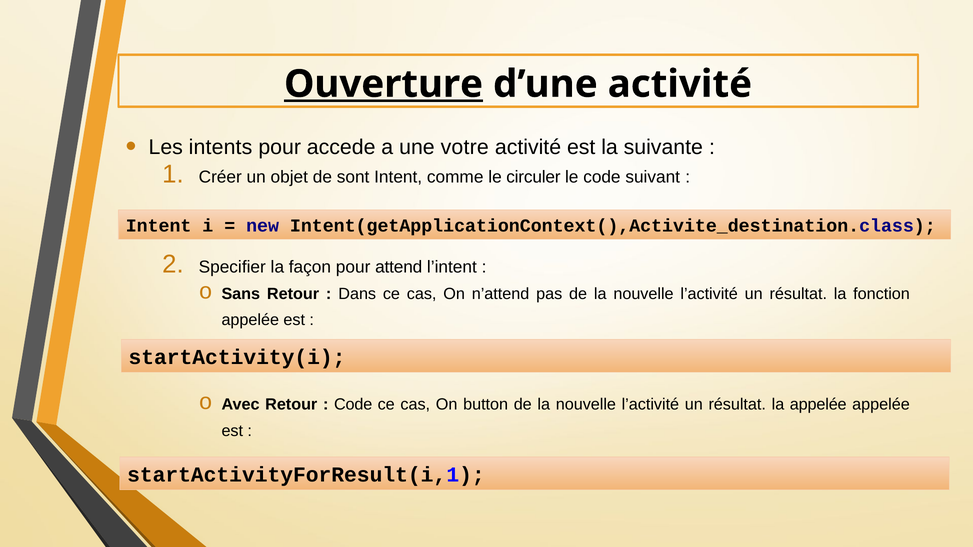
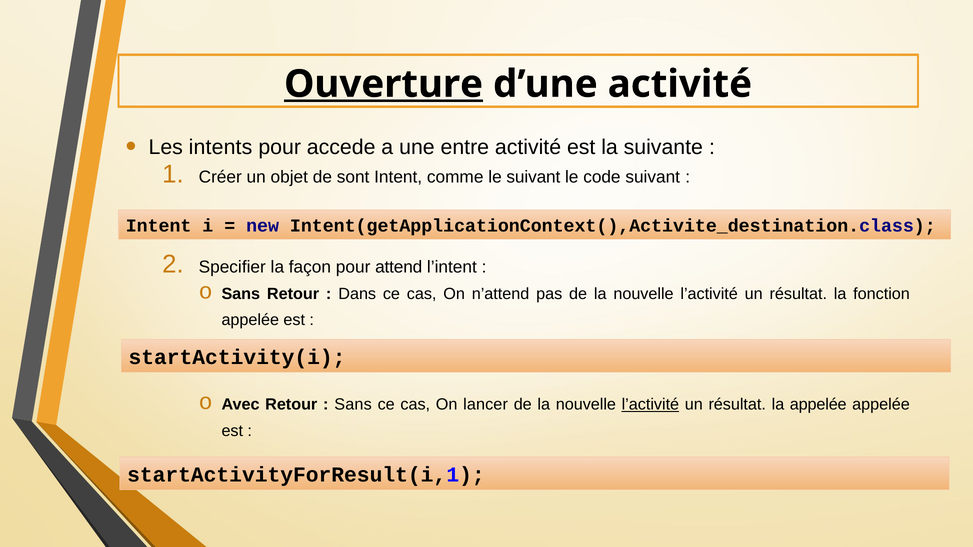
votre: votre -> entre
le circuler: circuler -> suivant
Code at (353, 405): Code -> Sans
button: button -> lancer
l’activité at (650, 405) underline: none -> present
